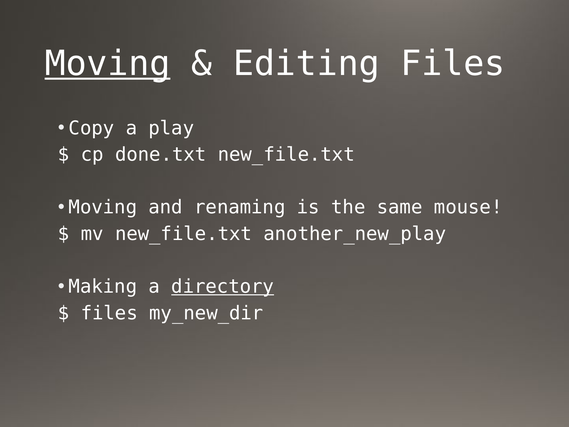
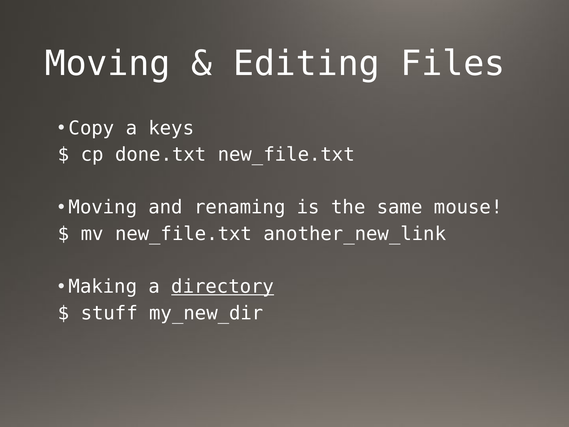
Moving at (108, 64) underline: present -> none
play: play -> keys
another_new_play: another_new_play -> another_new_link
files at (109, 313): files -> stuff
